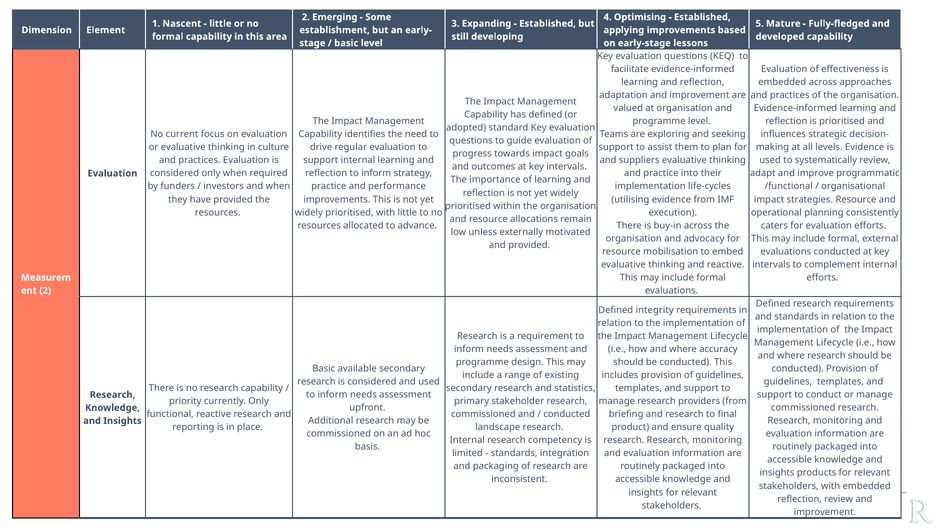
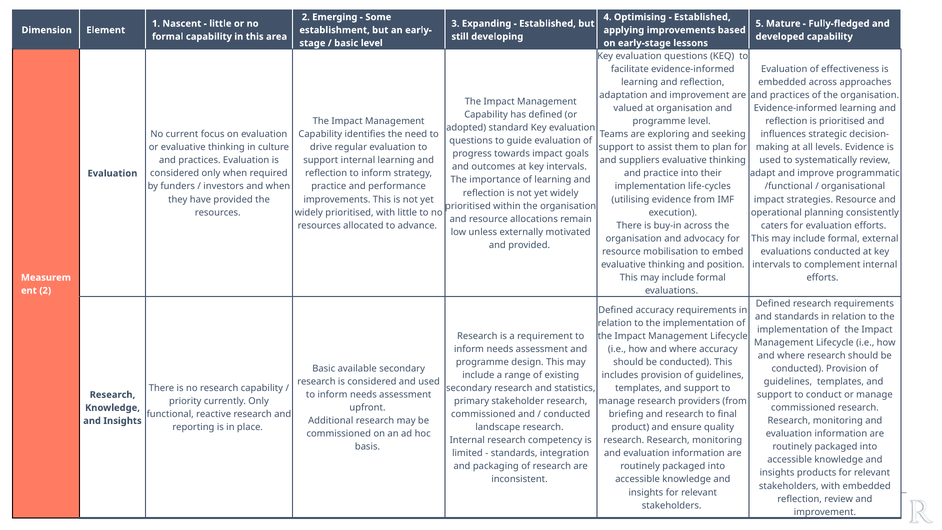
and reactive: reactive -> position
Defined integrity: integrity -> accuracy
